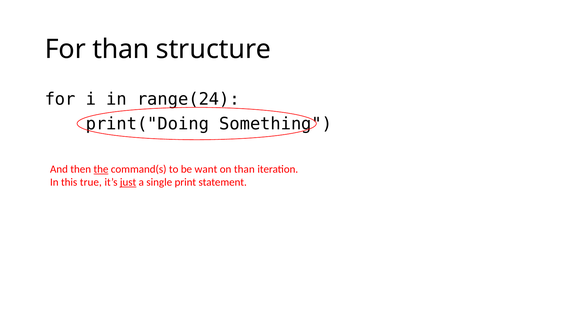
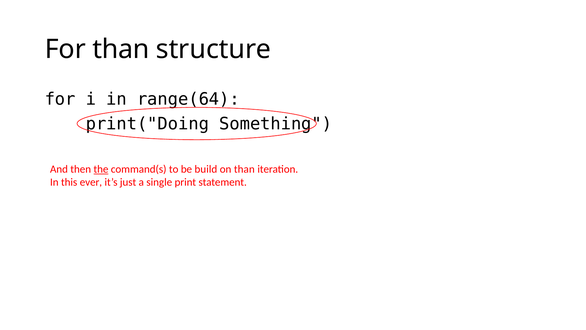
range(24: range(24 -> range(64
want: want -> build
true: true -> ever
just underline: present -> none
